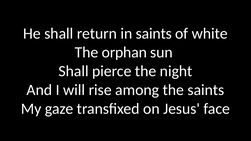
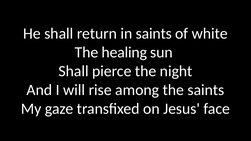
orphan: orphan -> healing
